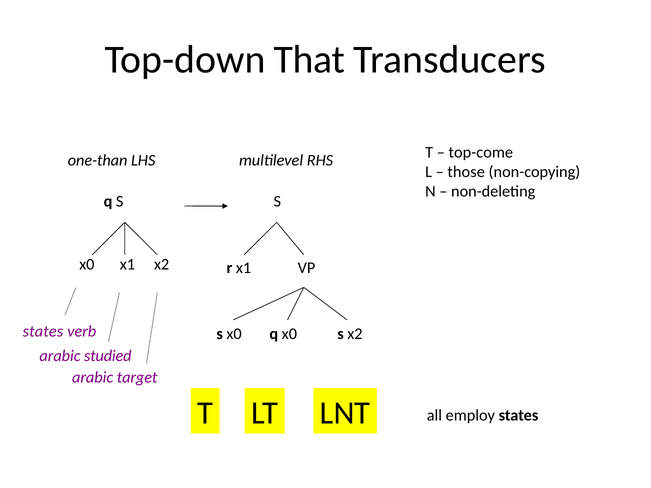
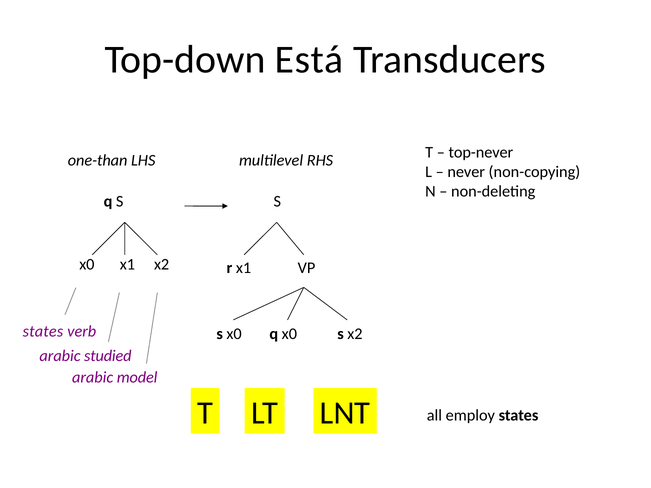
That: That -> Está
top-come: top-come -> top-never
those: those -> never
target: target -> model
